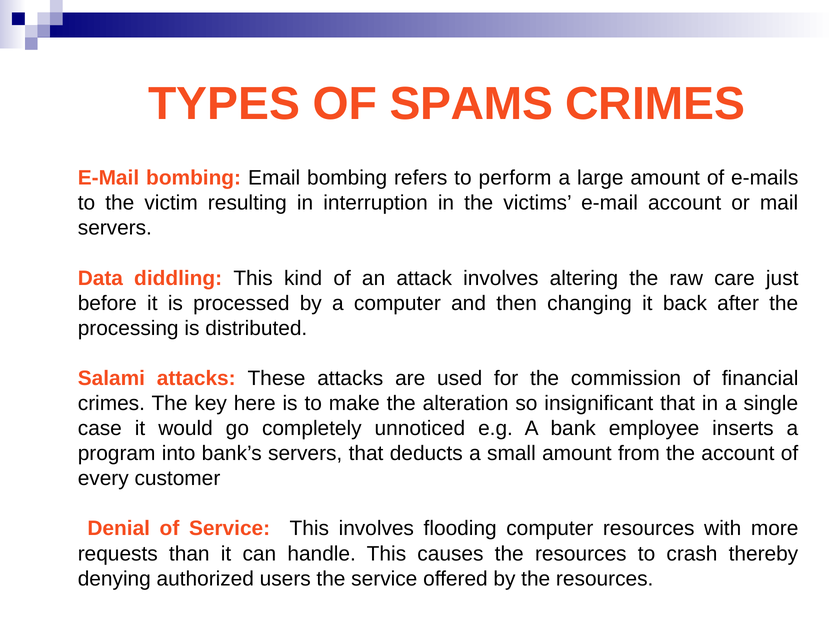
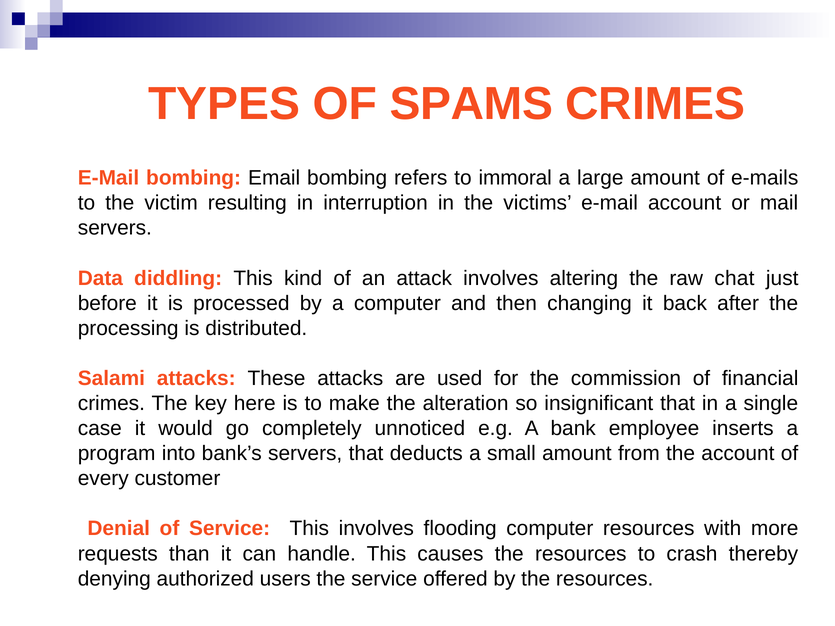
perform: perform -> immoral
care: care -> chat
